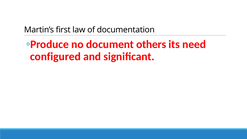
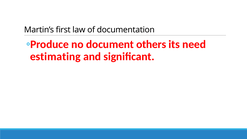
configured: configured -> estimating
